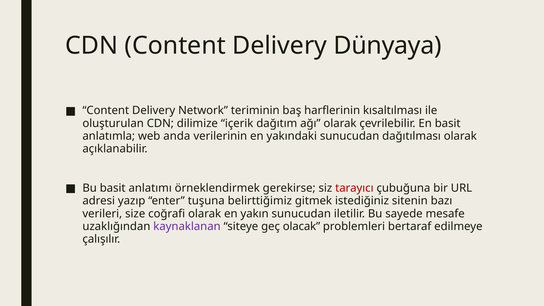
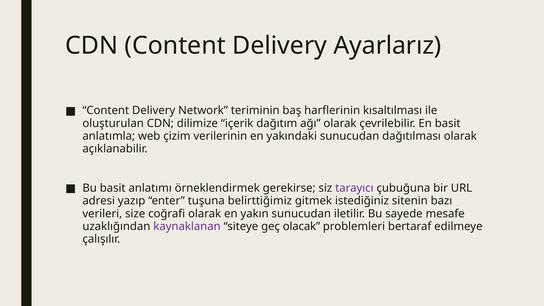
Dünyaya: Dünyaya -> Ayarlarız
anda: anda -> çizim
tarayıcı colour: red -> purple
